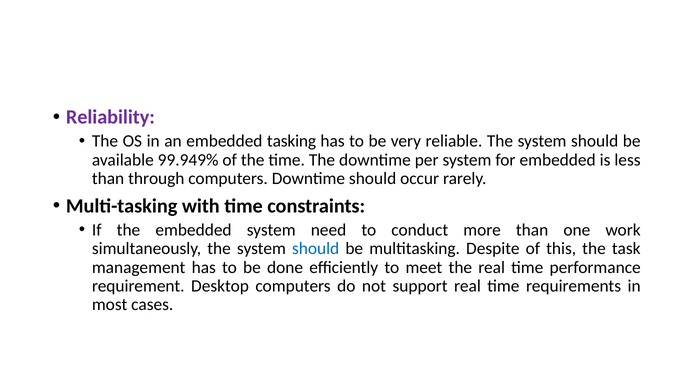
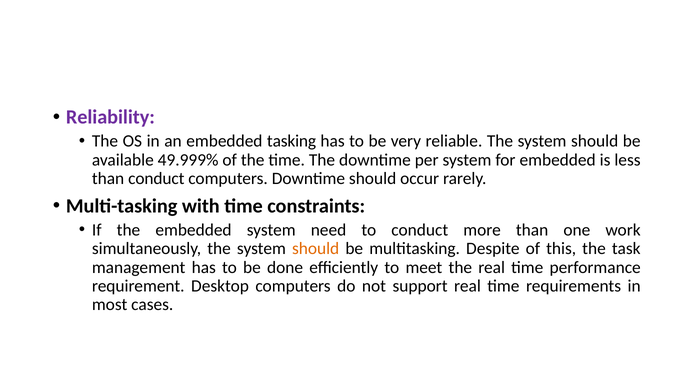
99.949%: 99.949% -> 49.999%
than through: through -> conduct
should at (316, 249) colour: blue -> orange
